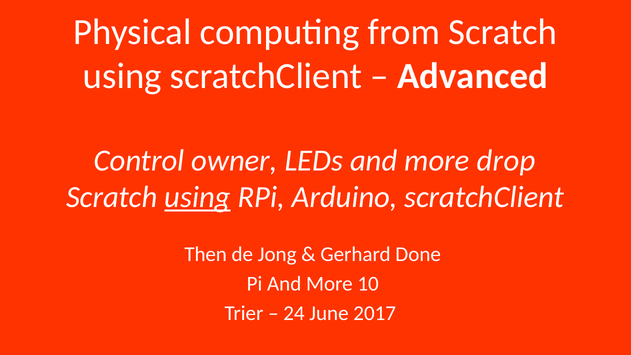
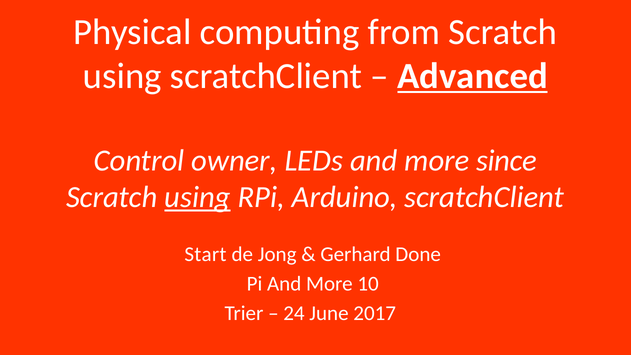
Advanced underline: none -> present
drop: drop -> since
Then: Then -> Start
